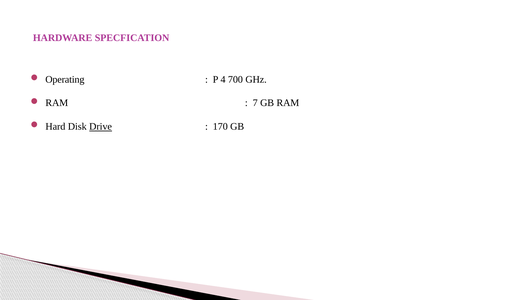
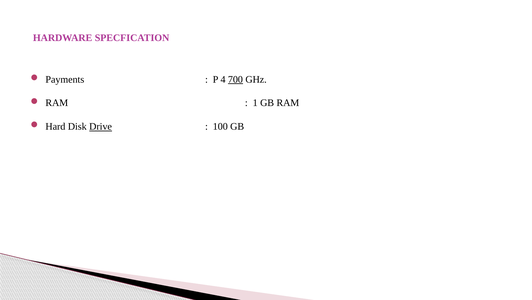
Operating: Operating -> Payments
700 underline: none -> present
7: 7 -> 1
170: 170 -> 100
